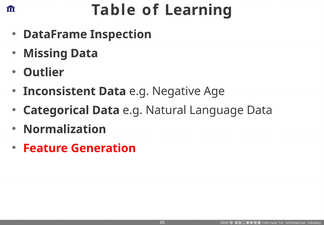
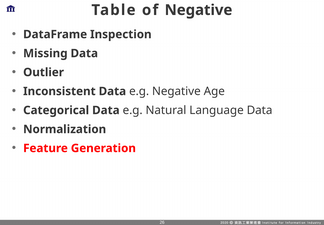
of Learning: Learning -> Negative
